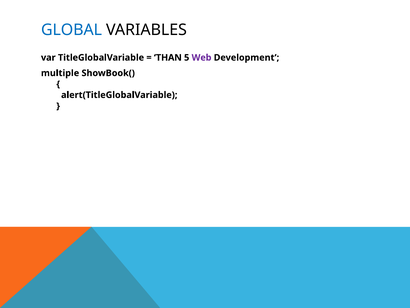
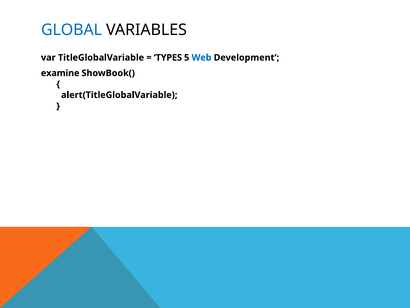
THAN: THAN -> TYPES
Web colour: purple -> blue
multiple: multiple -> examine
